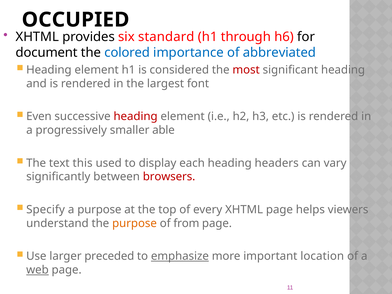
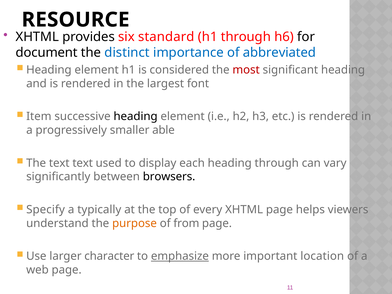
OCCUPIED: OCCUPIED -> RESOURCE
colored: colored -> distinct
Even: Even -> Item
heading at (136, 116) colour: red -> black
text this: this -> text
heading headers: headers -> through
browsers colour: red -> black
a purpose: purpose -> typically
preceded: preceded -> character
web underline: present -> none
